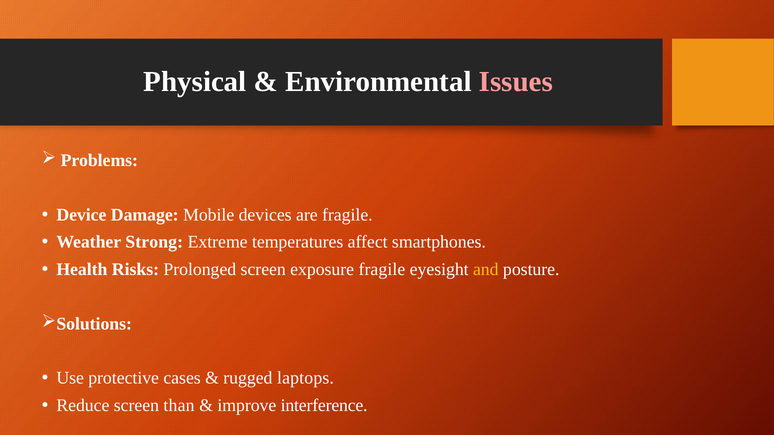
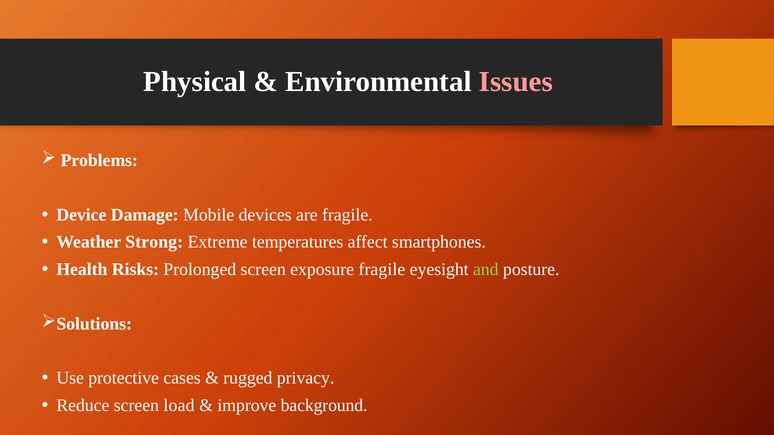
and colour: yellow -> light green
laptops: laptops -> privacy
than: than -> load
interference: interference -> background
